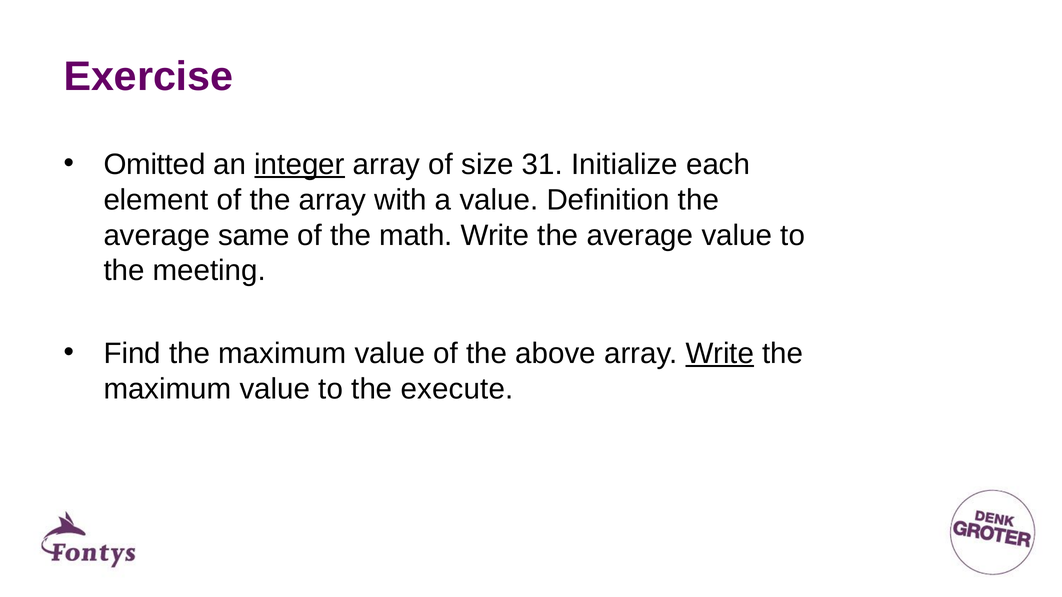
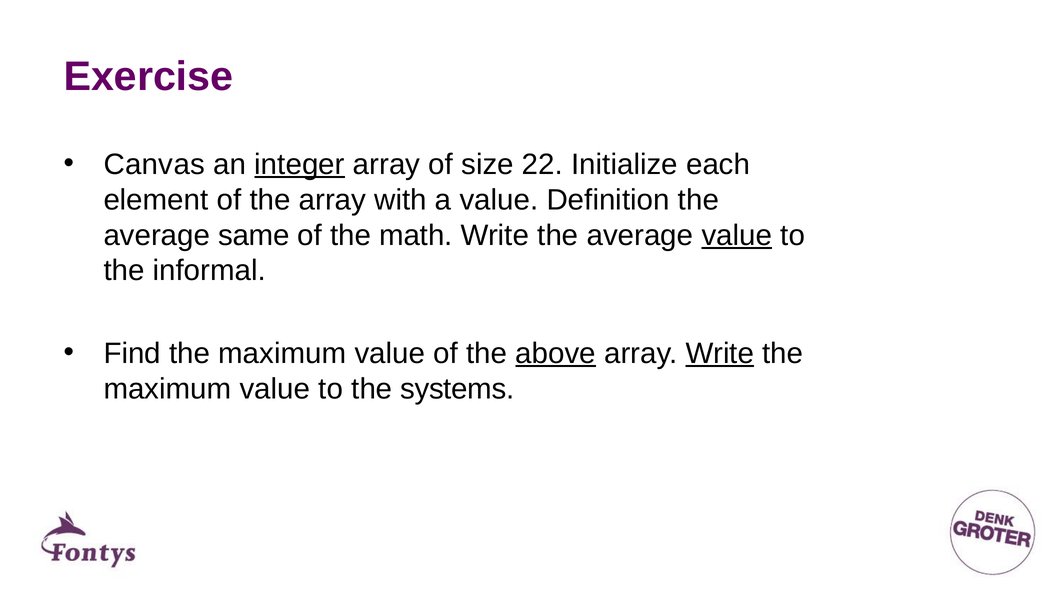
Omitted: Omitted -> Canvas
31: 31 -> 22
value at (737, 235) underline: none -> present
meeting: meeting -> informal
above underline: none -> present
execute: execute -> systems
